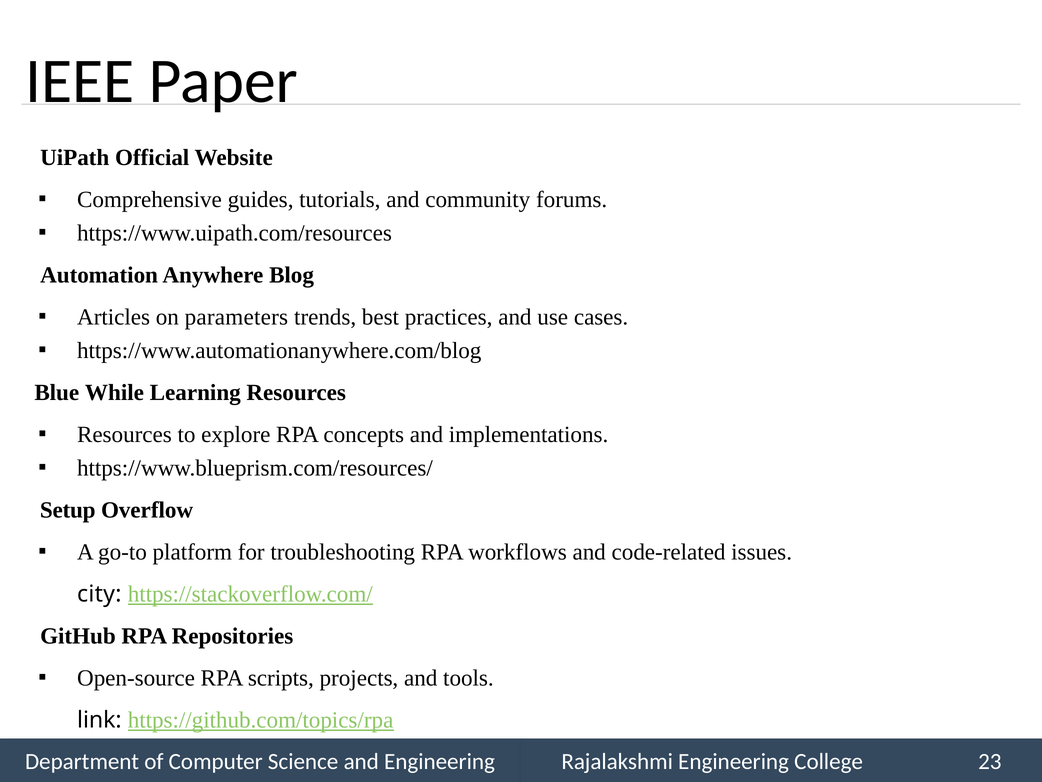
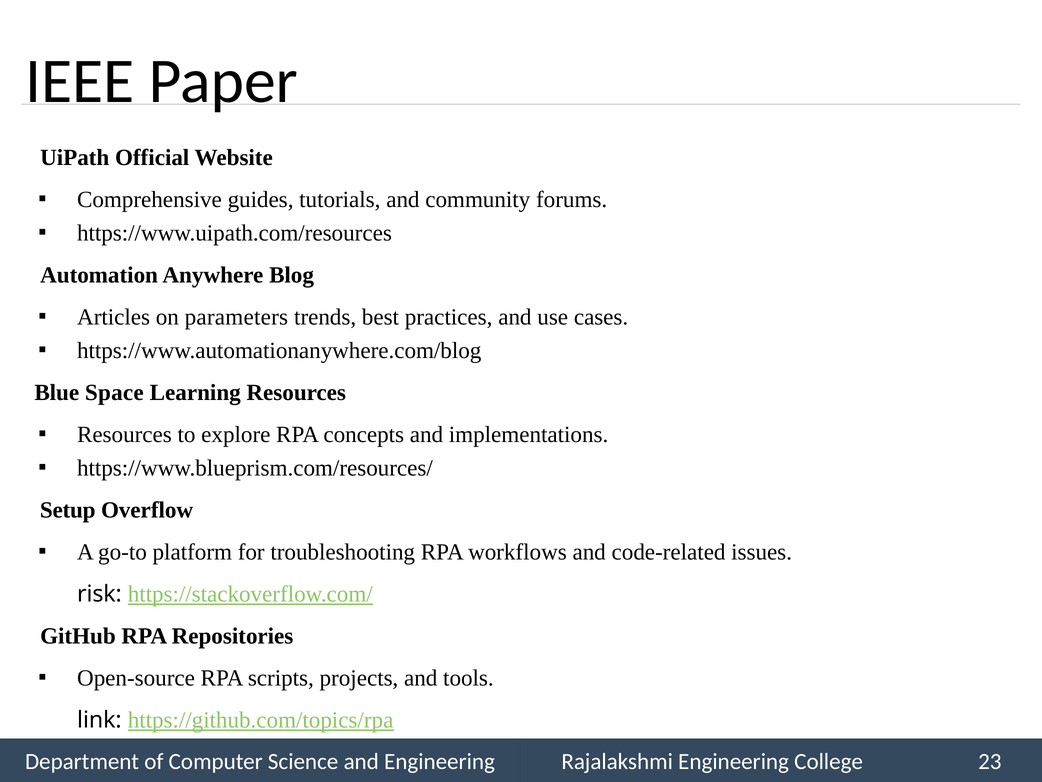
While: While -> Space
city: city -> risk
